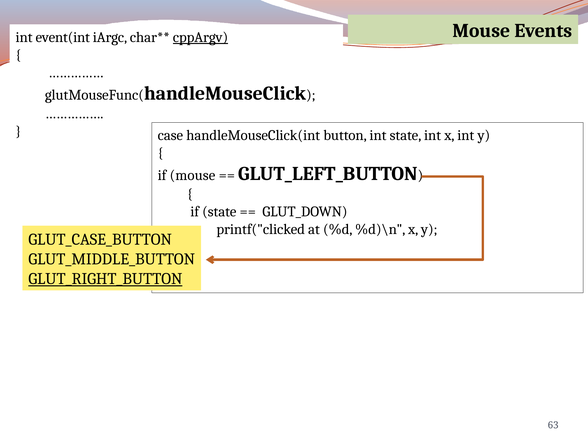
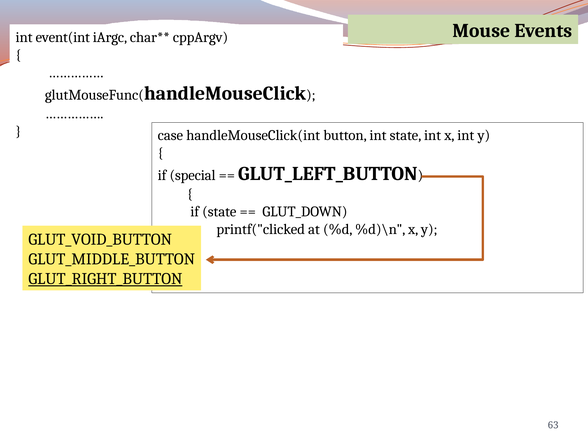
cppArgv underline: present -> none
if mouse: mouse -> special
GLUT_CASE_BUTTON: GLUT_CASE_BUTTON -> GLUT_VOID_BUTTON
